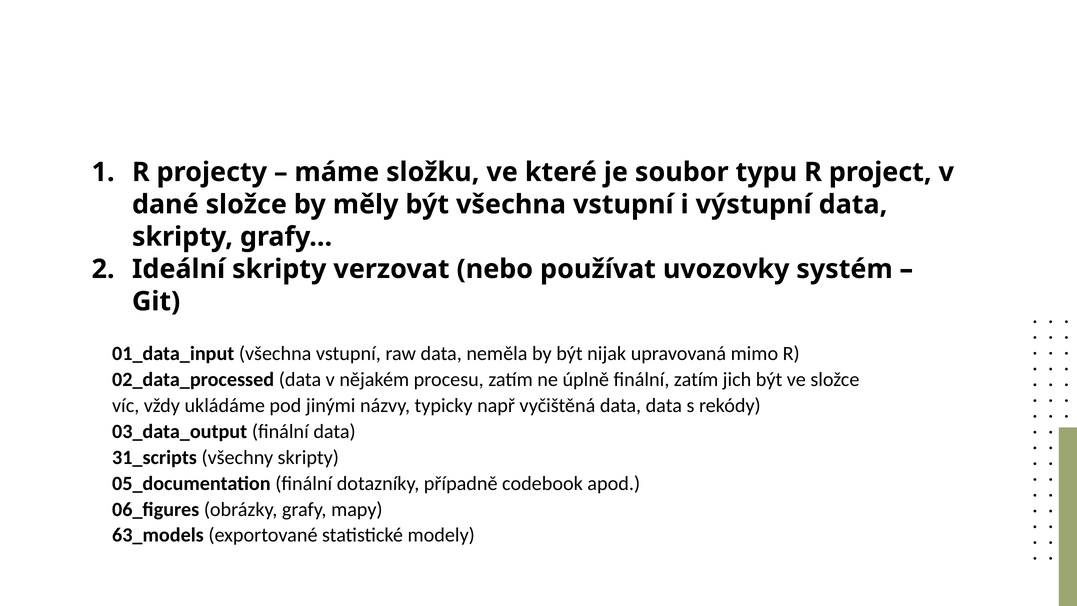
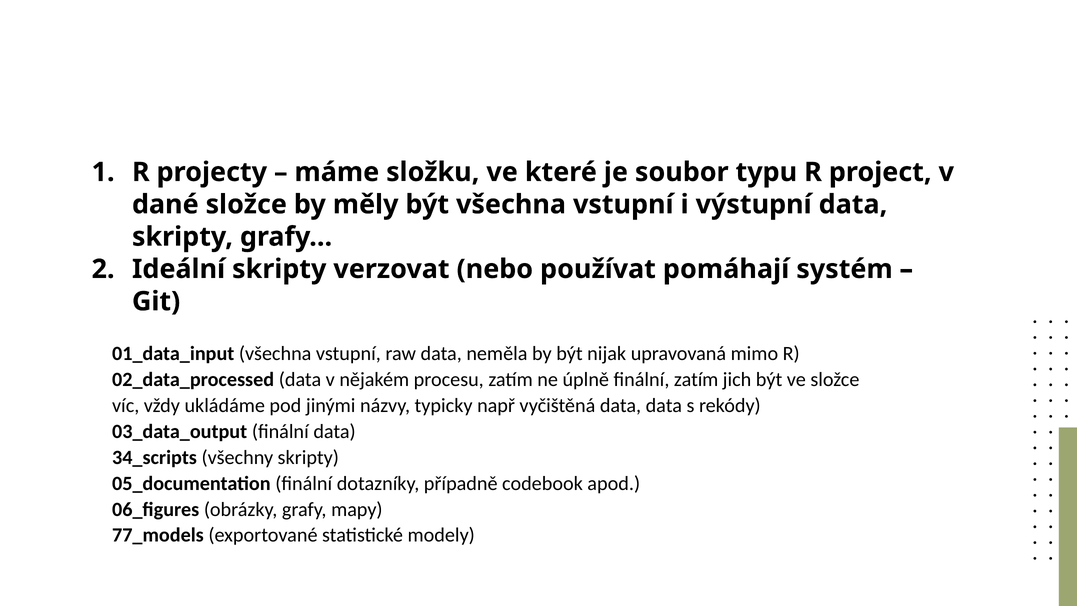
uvozovky: uvozovky -> pomáhají
31_scripts: 31_scripts -> 34_scripts
63_models: 63_models -> 77_models
